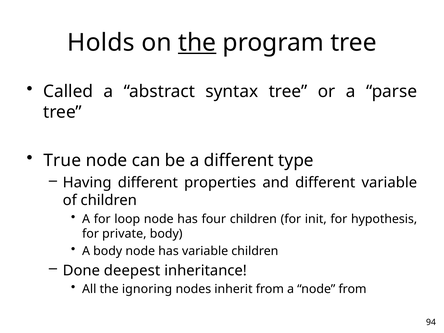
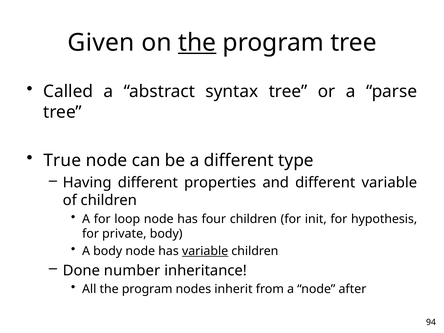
Holds: Holds -> Given
variable at (205, 251) underline: none -> present
deepest: deepest -> number
All the ignoring: ignoring -> program
node from: from -> after
